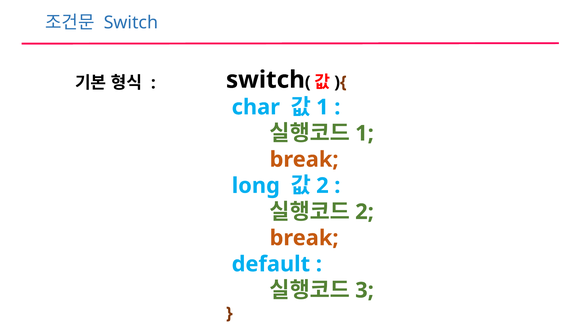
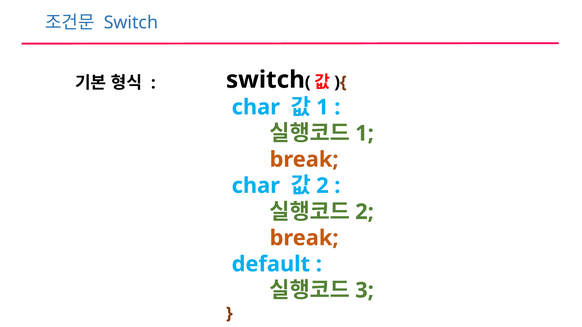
long at (256, 186): long -> char
